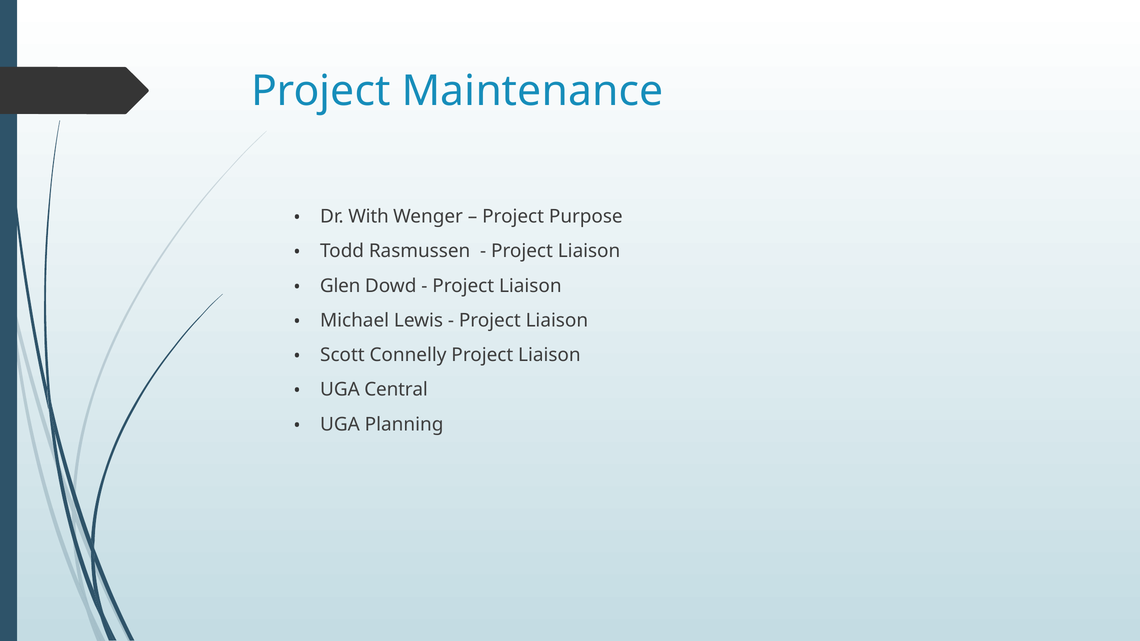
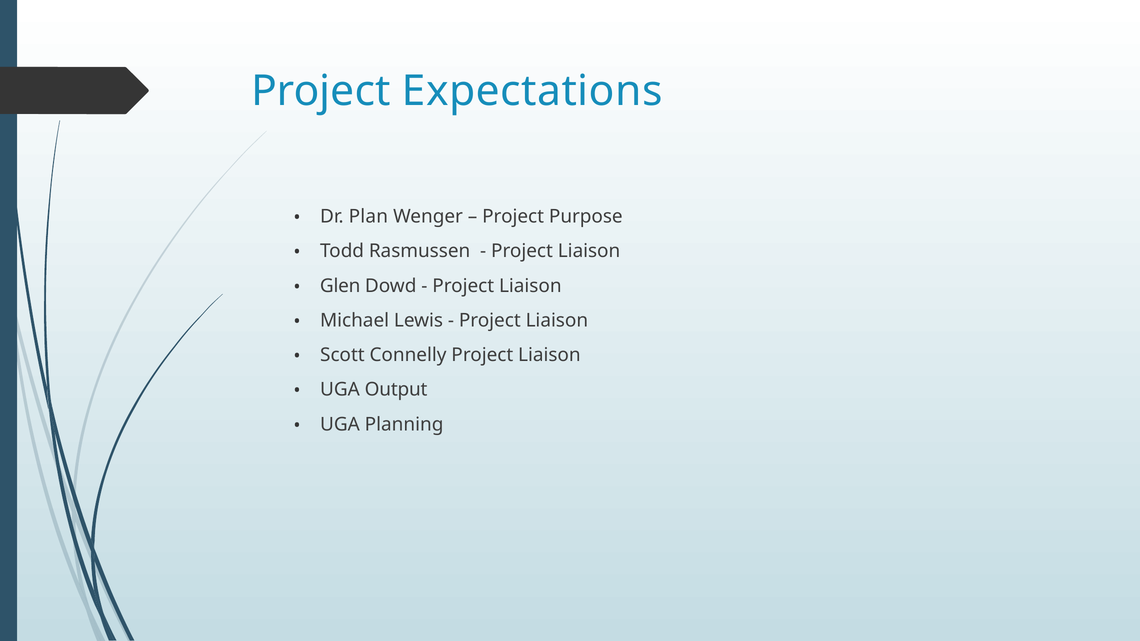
Maintenance: Maintenance -> Expectations
With: With -> Plan
Central: Central -> Output
